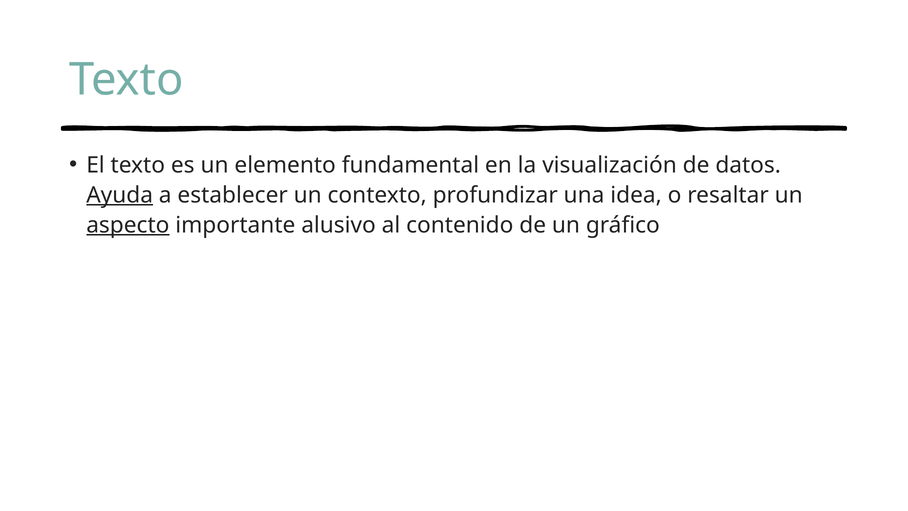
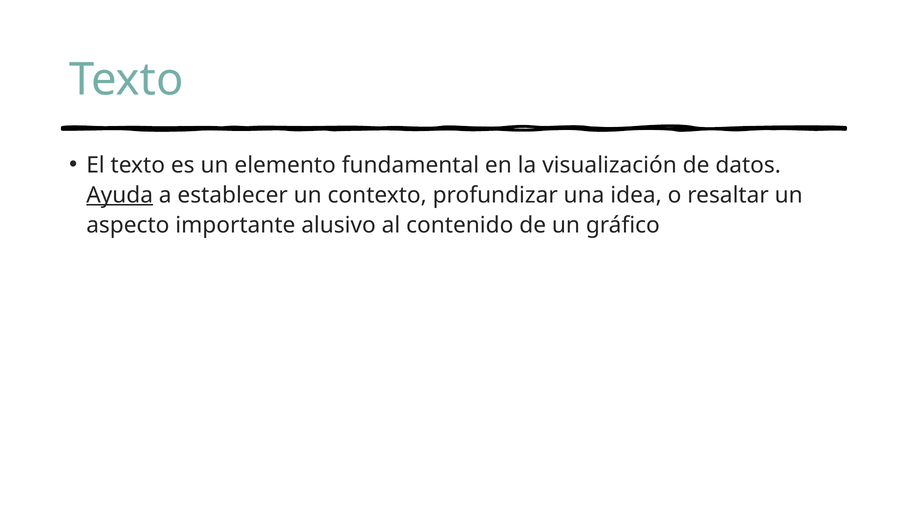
aspecto underline: present -> none
